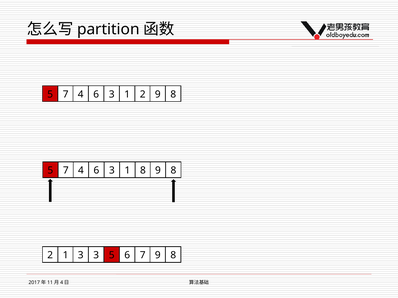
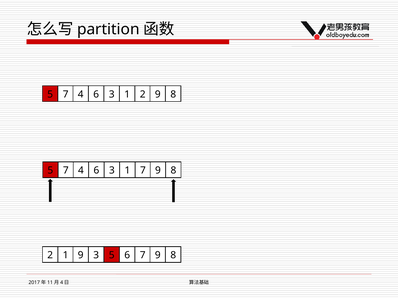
1 8: 8 -> 7
1 3: 3 -> 9
